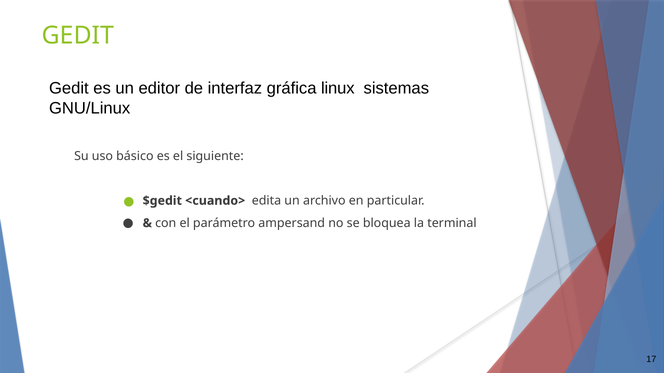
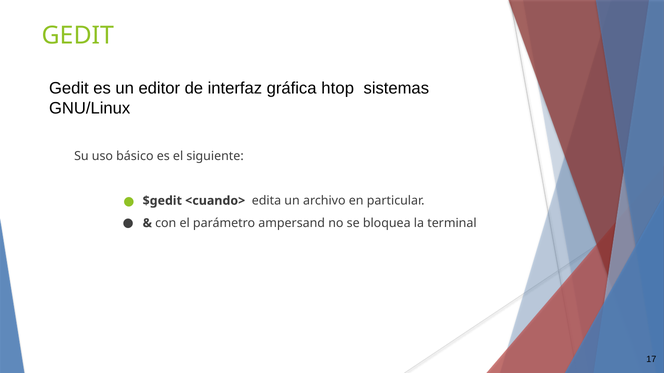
linux: linux -> htop
